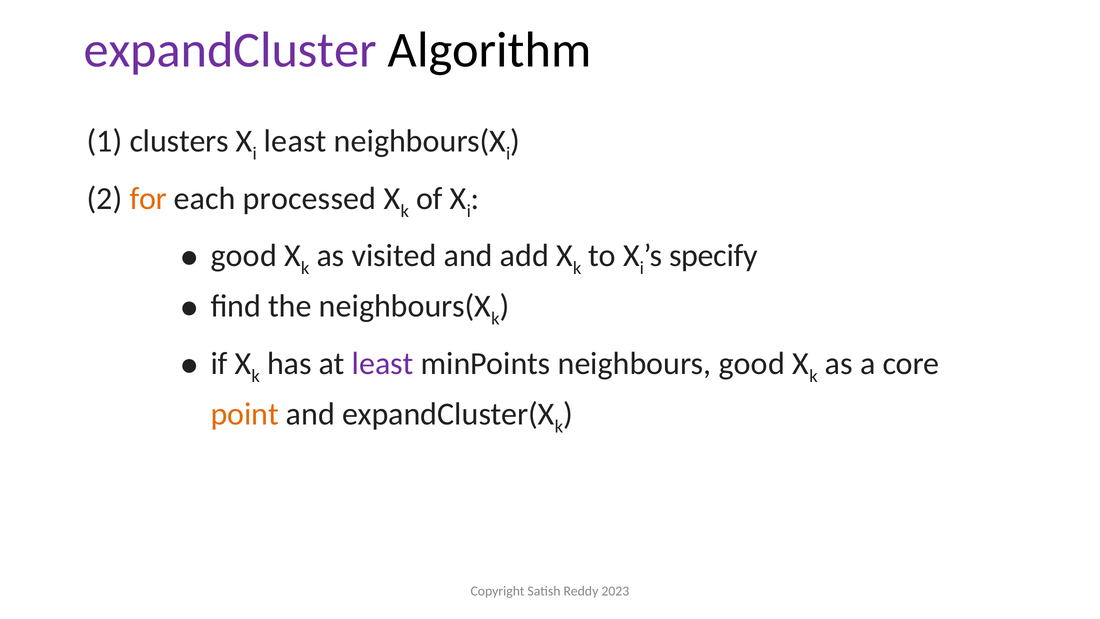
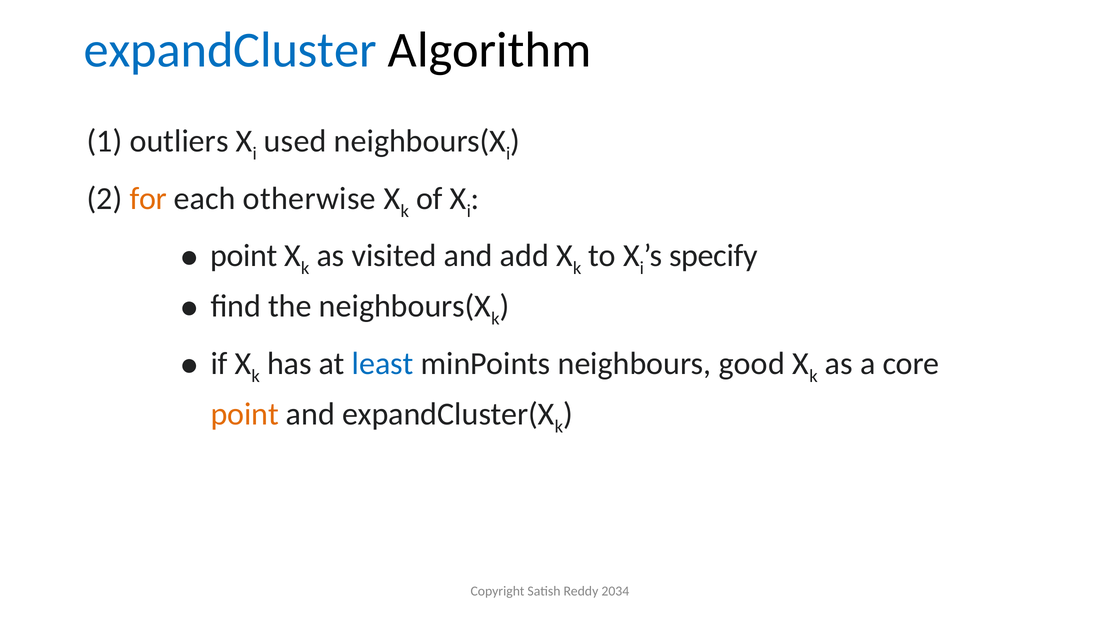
expandCluster colour: purple -> blue
clusters: clusters -> outliers
least at (295, 141): least -> used
processed: processed -> otherwise
good at (244, 256): good -> point
least at (383, 363) colour: purple -> blue
2023: 2023 -> 2034
